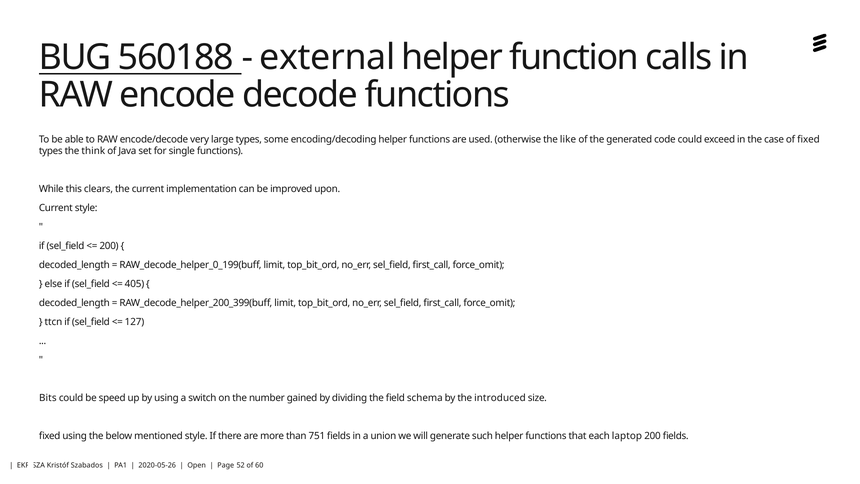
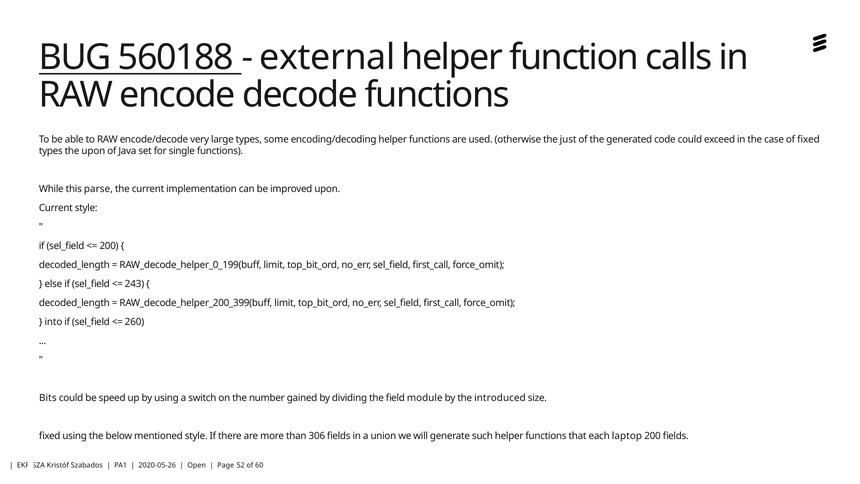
like: like -> just
the think: think -> upon
clears: clears -> parse
405: 405 -> 243
ttcn: ttcn -> into
127: 127 -> 260
schema: schema -> module
751: 751 -> 306
